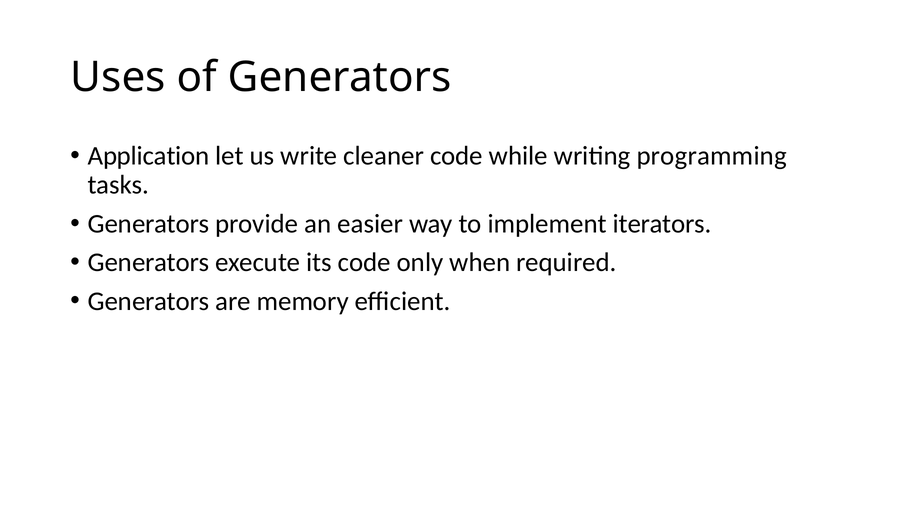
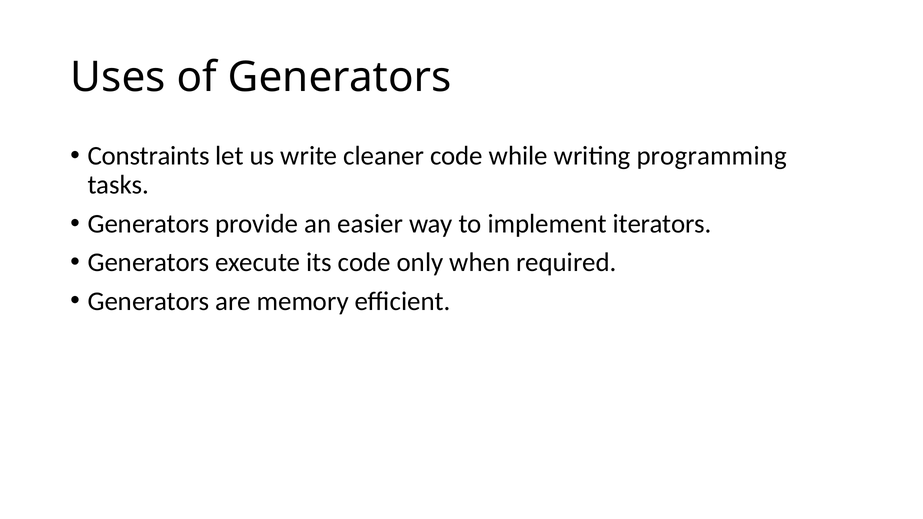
Application: Application -> Constraints
